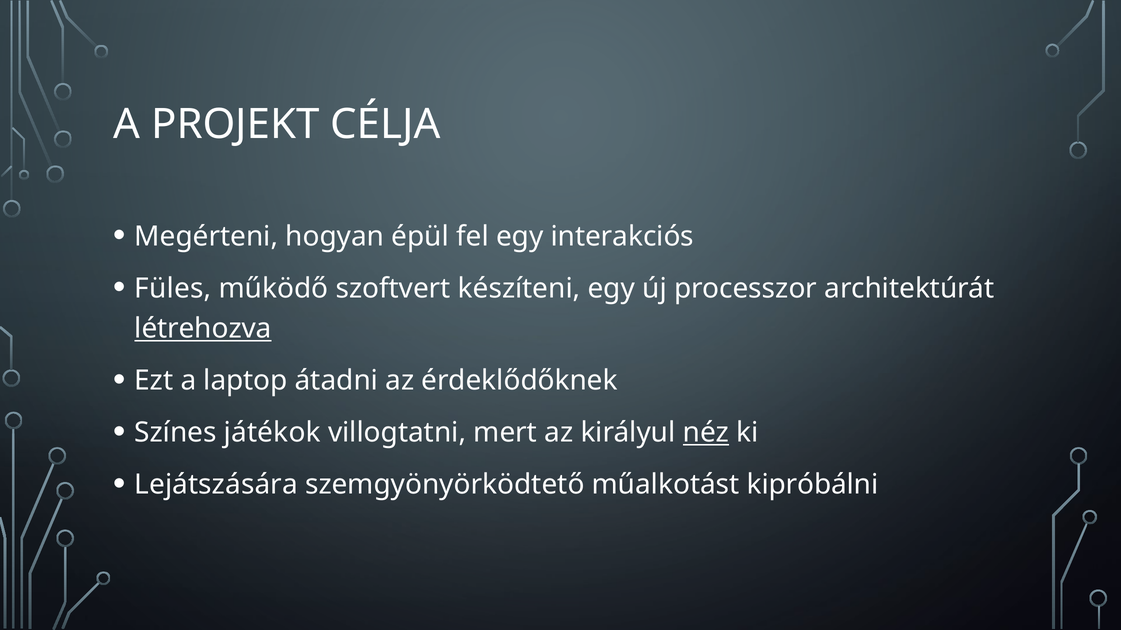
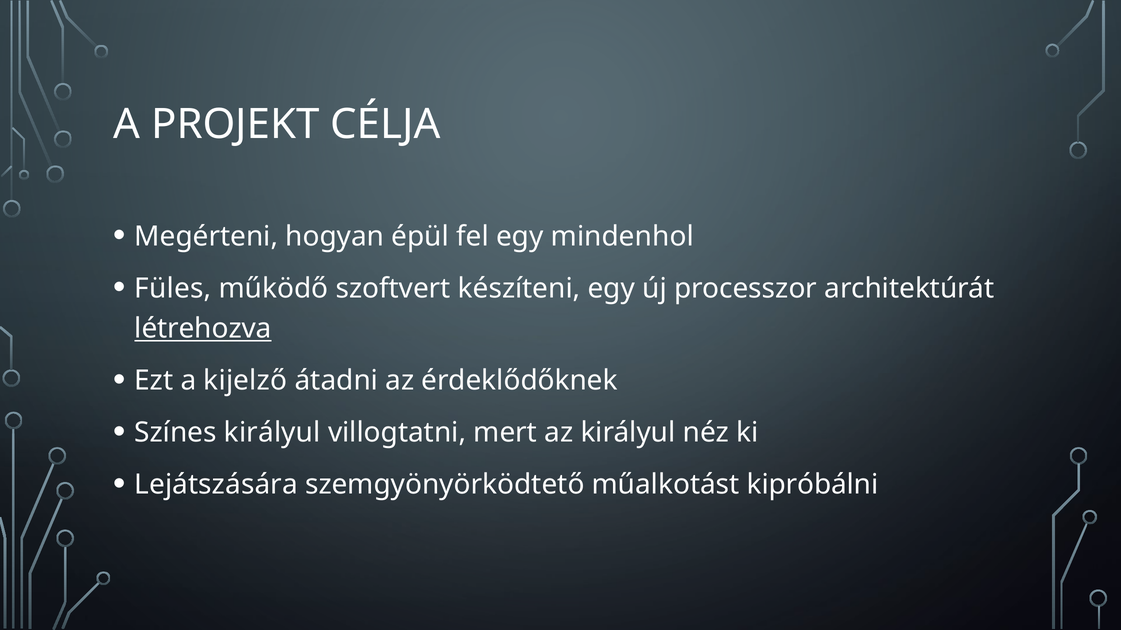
interakciós: interakciós -> mindenhol
laptop: laptop -> kijelző
Színes játékok: játékok -> királyul
néz underline: present -> none
